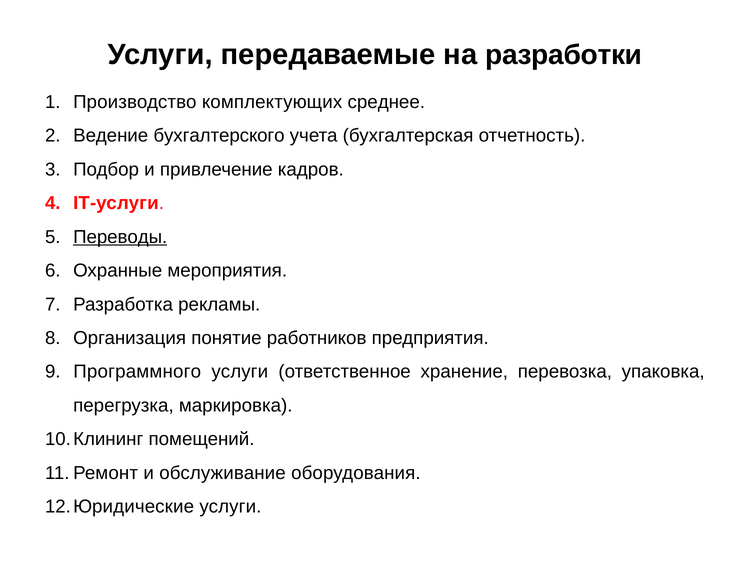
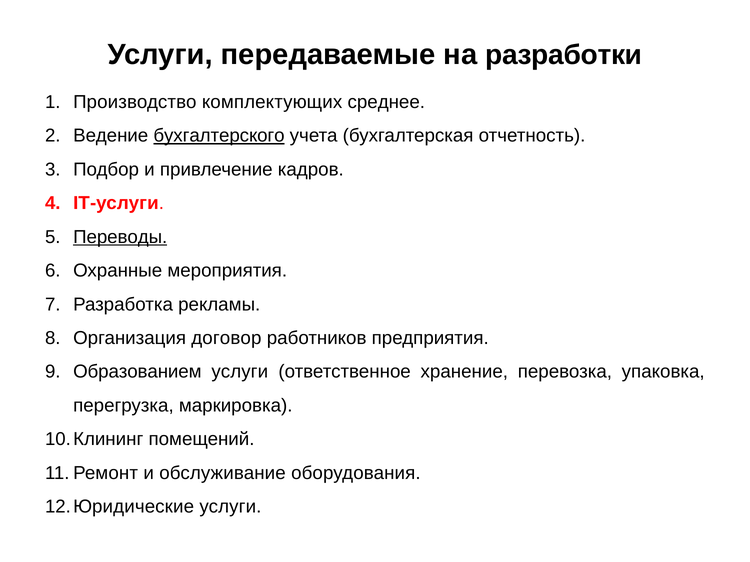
бухгалтерского underline: none -> present
понятие: понятие -> договор
Программного: Программного -> Образованием
